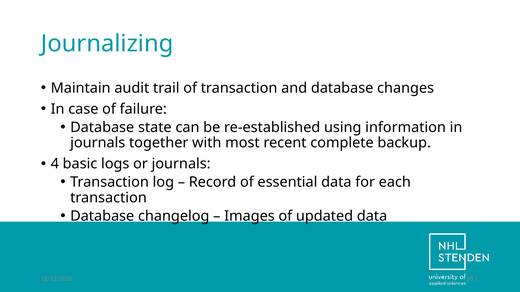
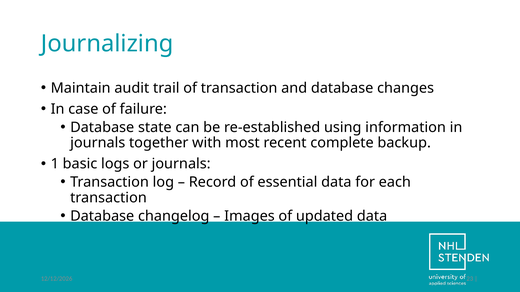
4: 4 -> 1
